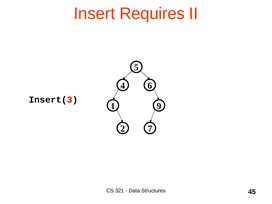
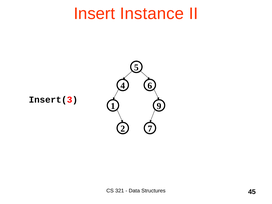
Requires: Requires -> Instance
